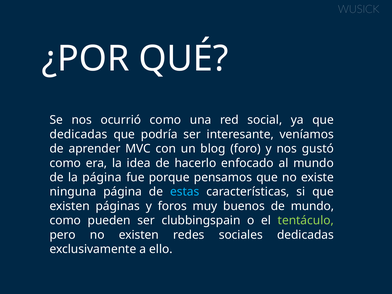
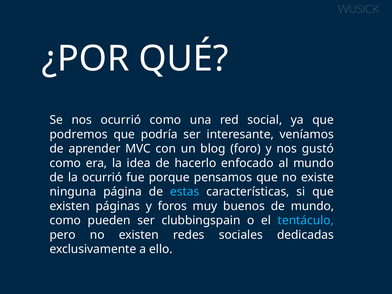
dedicadas at (79, 134): dedicadas -> podremos
la página: página -> ocurrió
tentáculo colour: light green -> light blue
